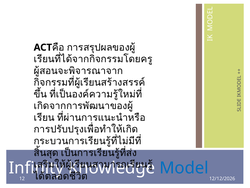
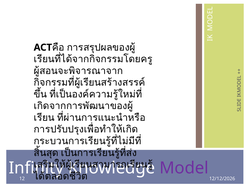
Model colour: blue -> purple
